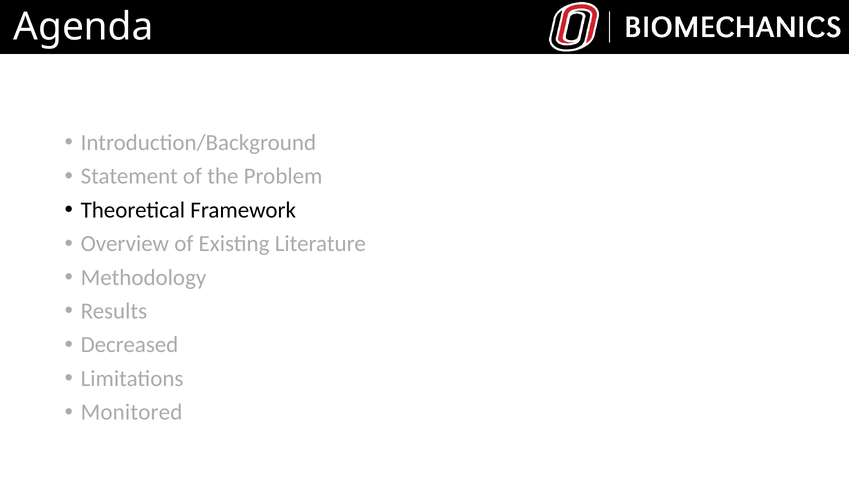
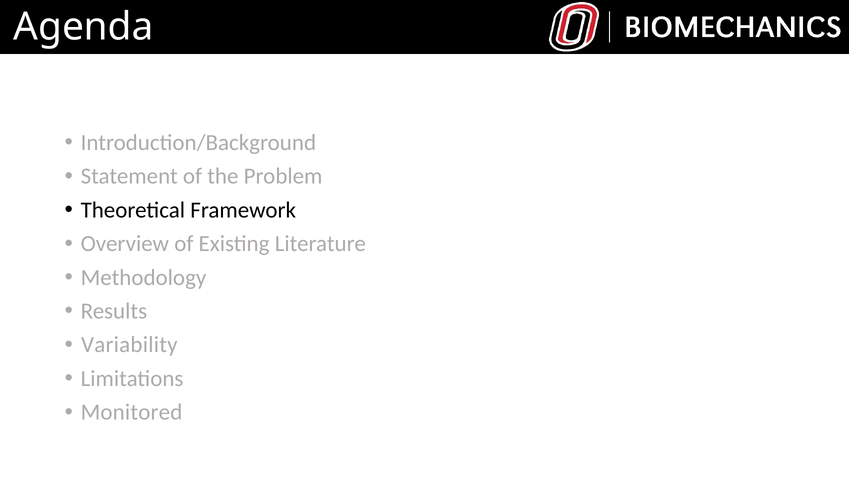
Decreased: Decreased -> Variability
